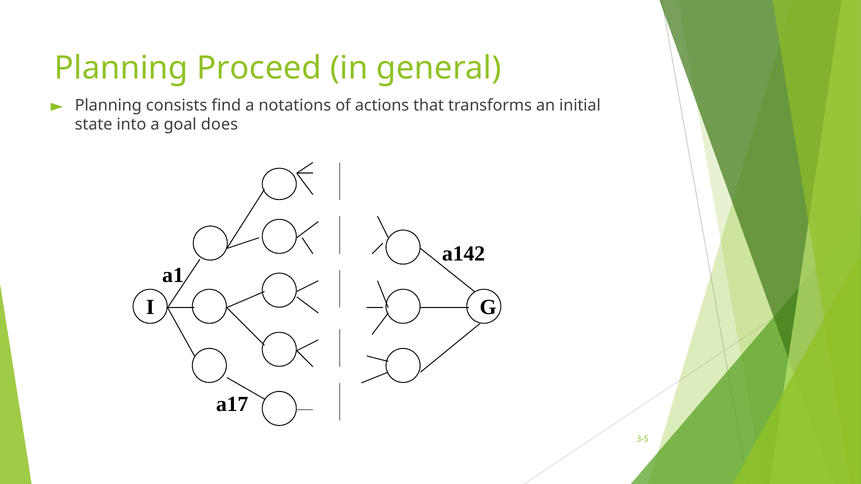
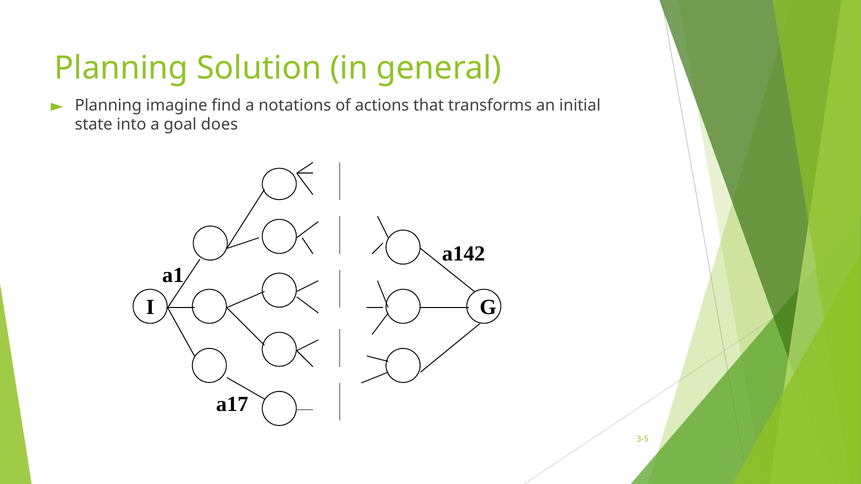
Proceed: Proceed -> Solution
consists: consists -> imagine
